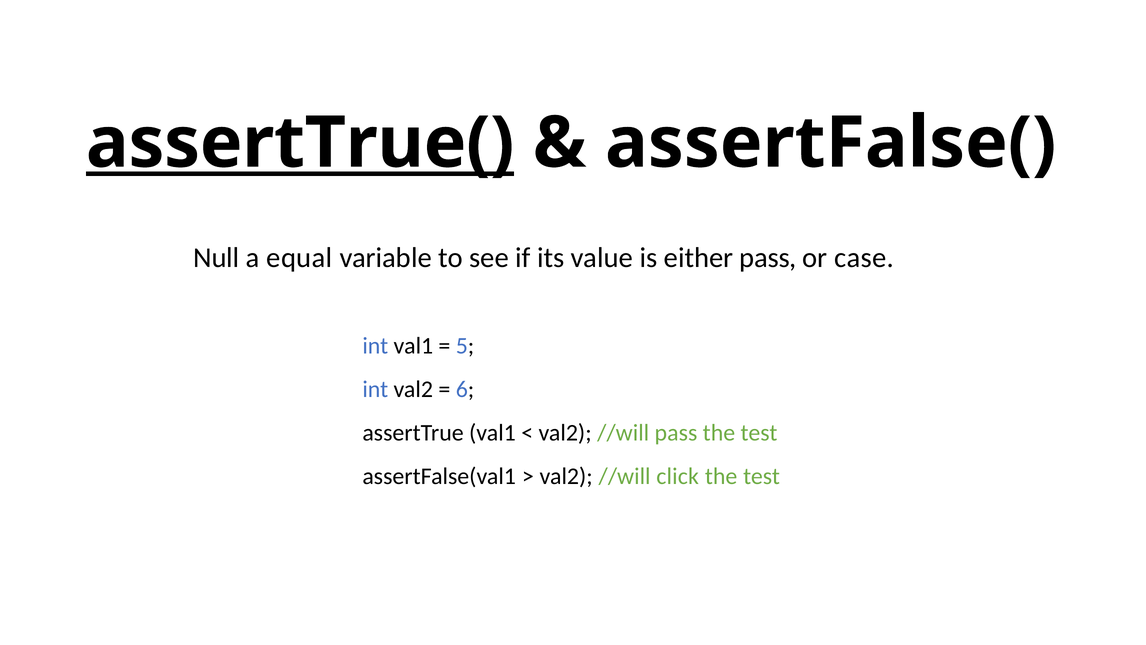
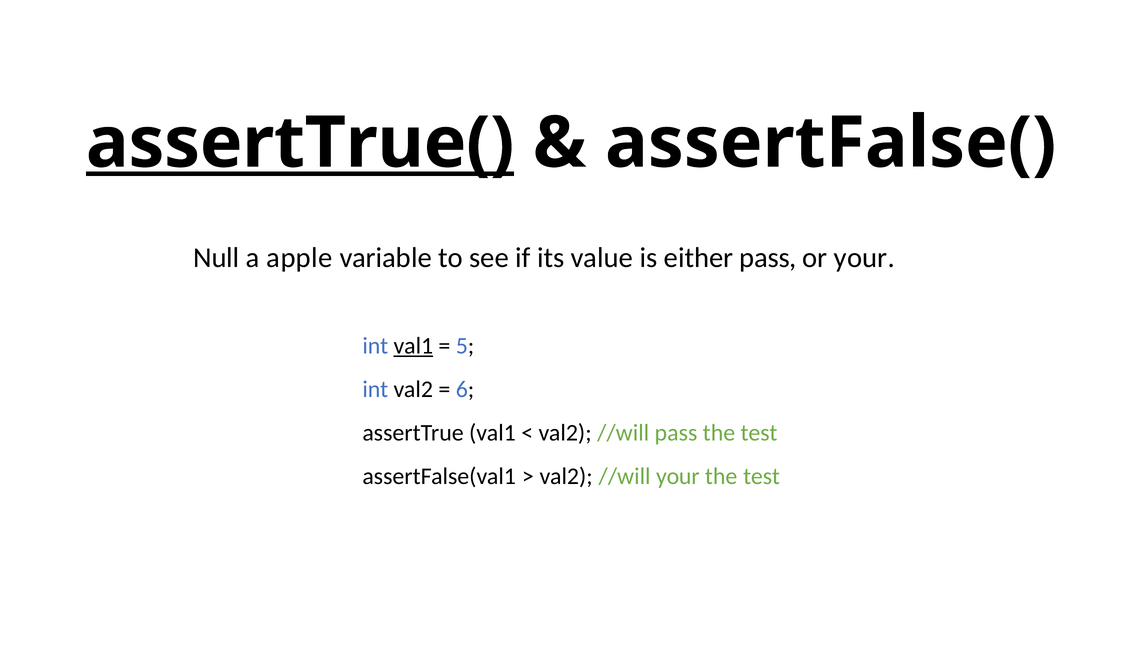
equal: equal -> apple
or case: case -> your
val1 at (413, 346) underline: none -> present
//will click: click -> your
